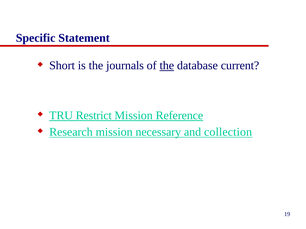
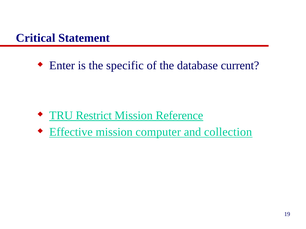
Specific: Specific -> Critical
Short: Short -> Enter
journals: journals -> specific
the at (167, 66) underline: present -> none
Research: Research -> Effective
necessary: necessary -> computer
